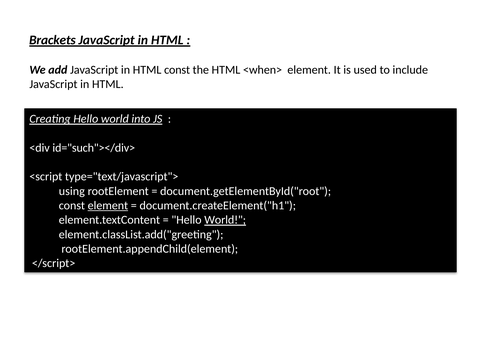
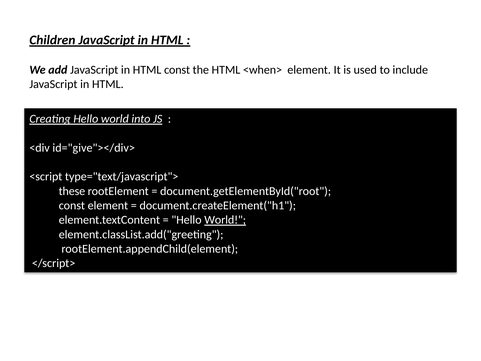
Brackets: Brackets -> Children
id="such"></div>: id="such"></div> -> id="give"></div>
using: using -> these
element at (108, 205) underline: present -> none
